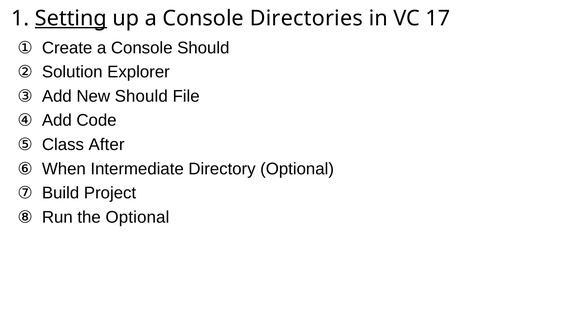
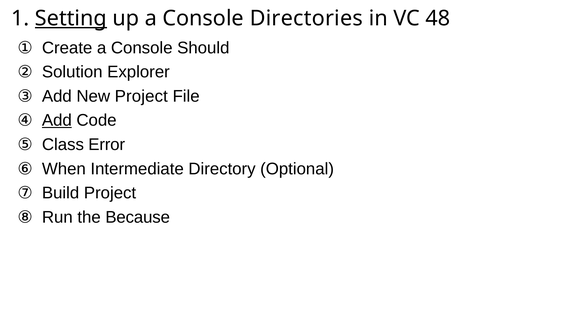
17: 17 -> 48
New Should: Should -> Project
Add at (57, 120) underline: none -> present
After: After -> Error
the Optional: Optional -> Because
